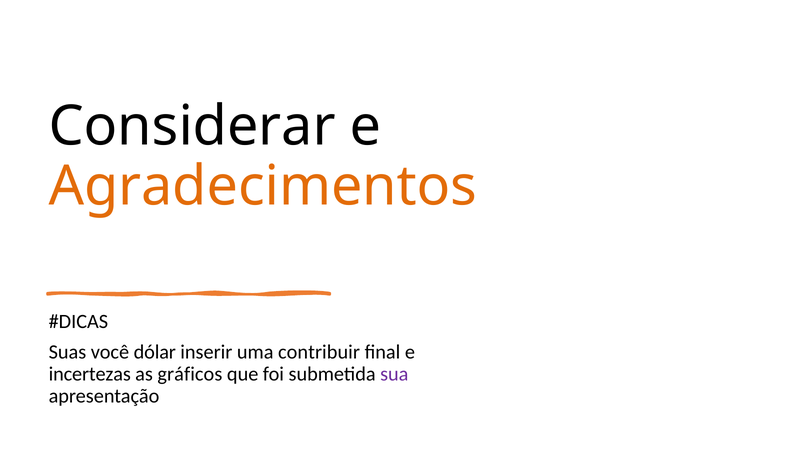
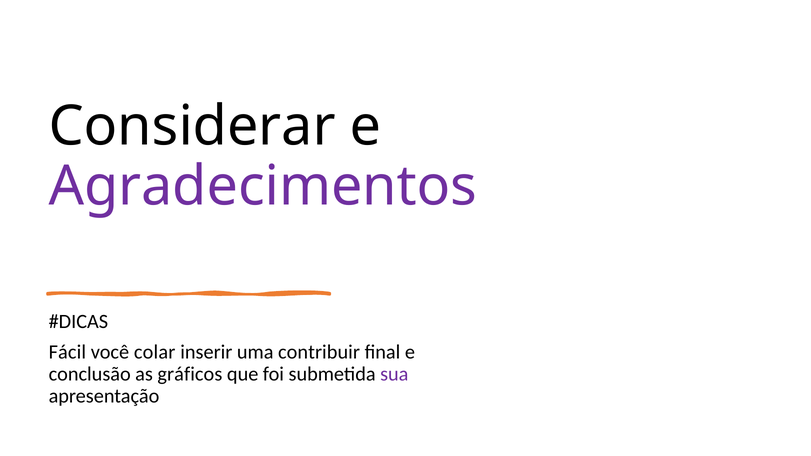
Agradecimentos colour: orange -> purple
Suas: Suas -> Fácil
dólar: dólar -> colar
incertezas: incertezas -> conclusão
